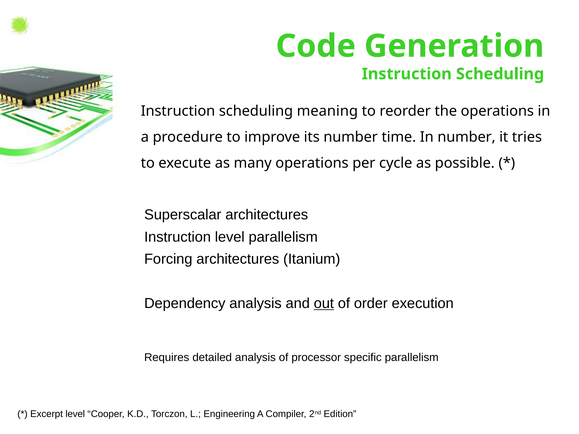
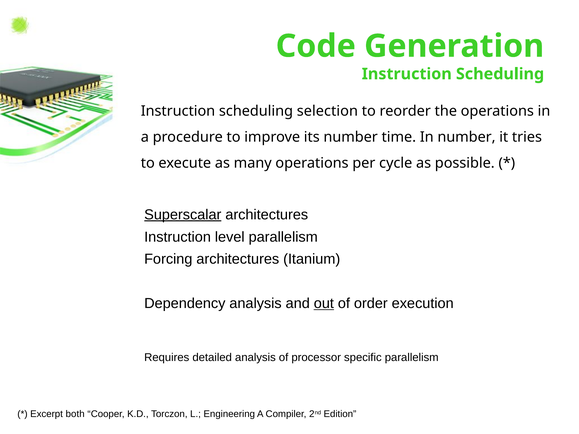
meaning: meaning -> selection
Superscalar underline: none -> present
Excerpt level: level -> both
